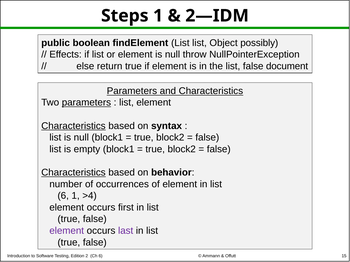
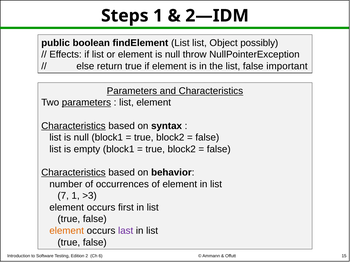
document: document -> important
6 at (63, 196): 6 -> 7
>4: >4 -> >3
element at (67, 231) colour: purple -> orange
